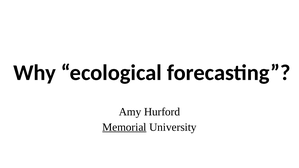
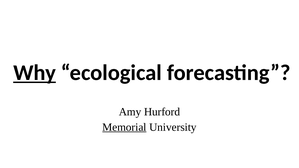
Why underline: none -> present
